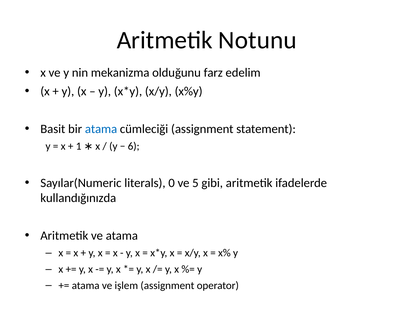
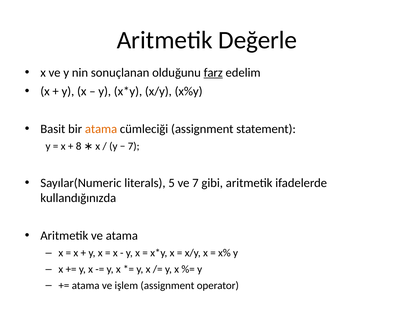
Notunu: Notunu -> Değerle
mekanizma: mekanizma -> sonuçlanan
farz underline: none -> present
atama at (101, 129) colour: blue -> orange
1: 1 -> 8
6 at (134, 146): 6 -> 7
0: 0 -> 5
ve 5: 5 -> 7
